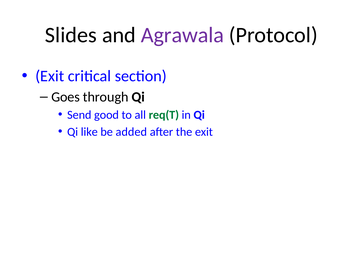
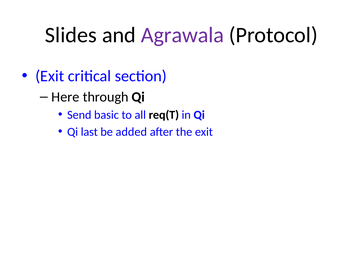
Goes: Goes -> Here
good: good -> basic
req(T colour: green -> black
like: like -> last
